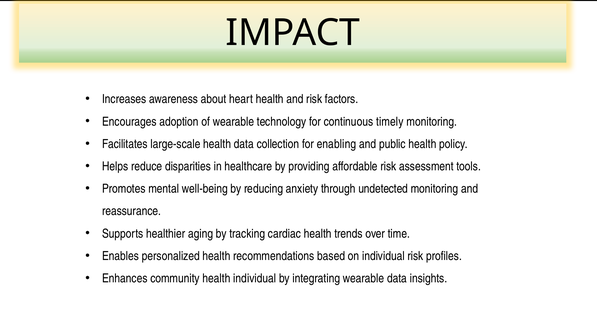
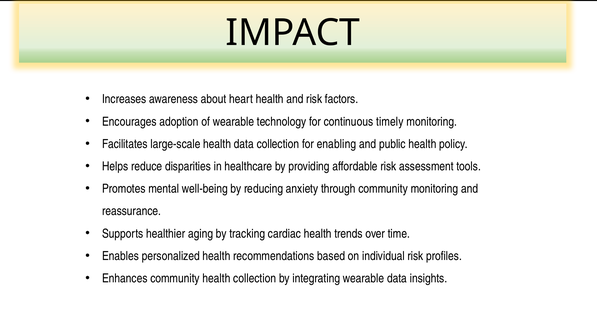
through undetected: undetected -> community
health individual: individual -> collection
